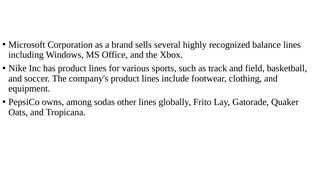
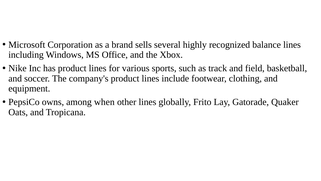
sodas: sodas -> when
